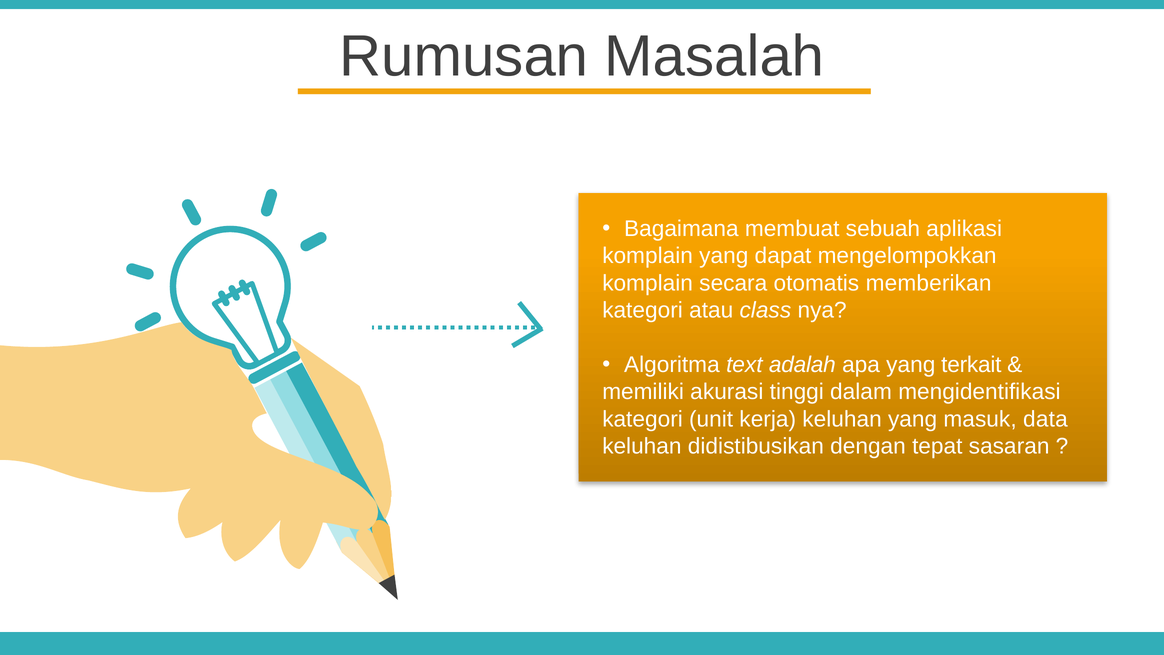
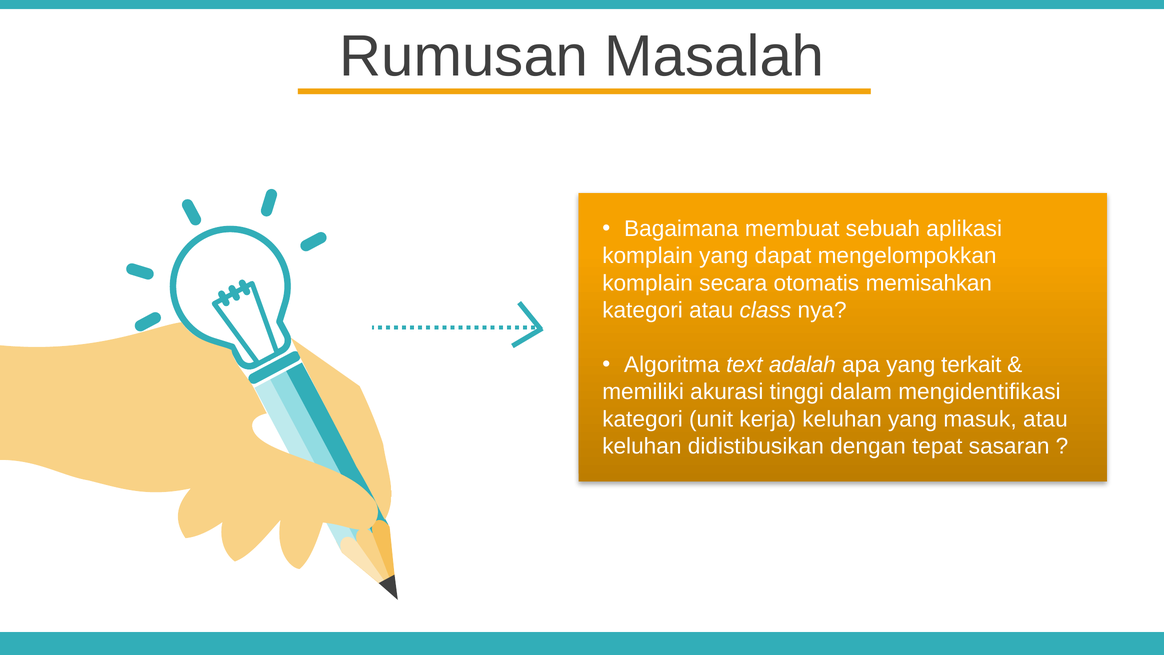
memberikan: memberikan -> memisahkan
masuk data: data -> atau
